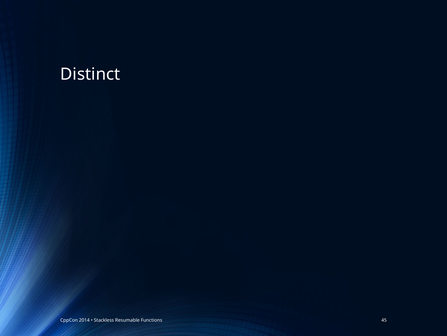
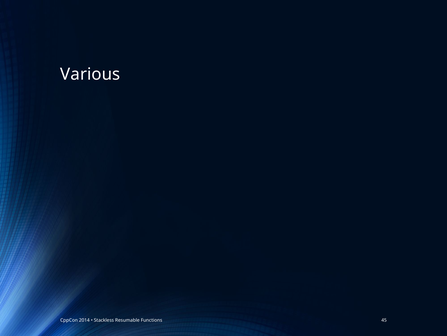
Distinct: Distinct -> Various
